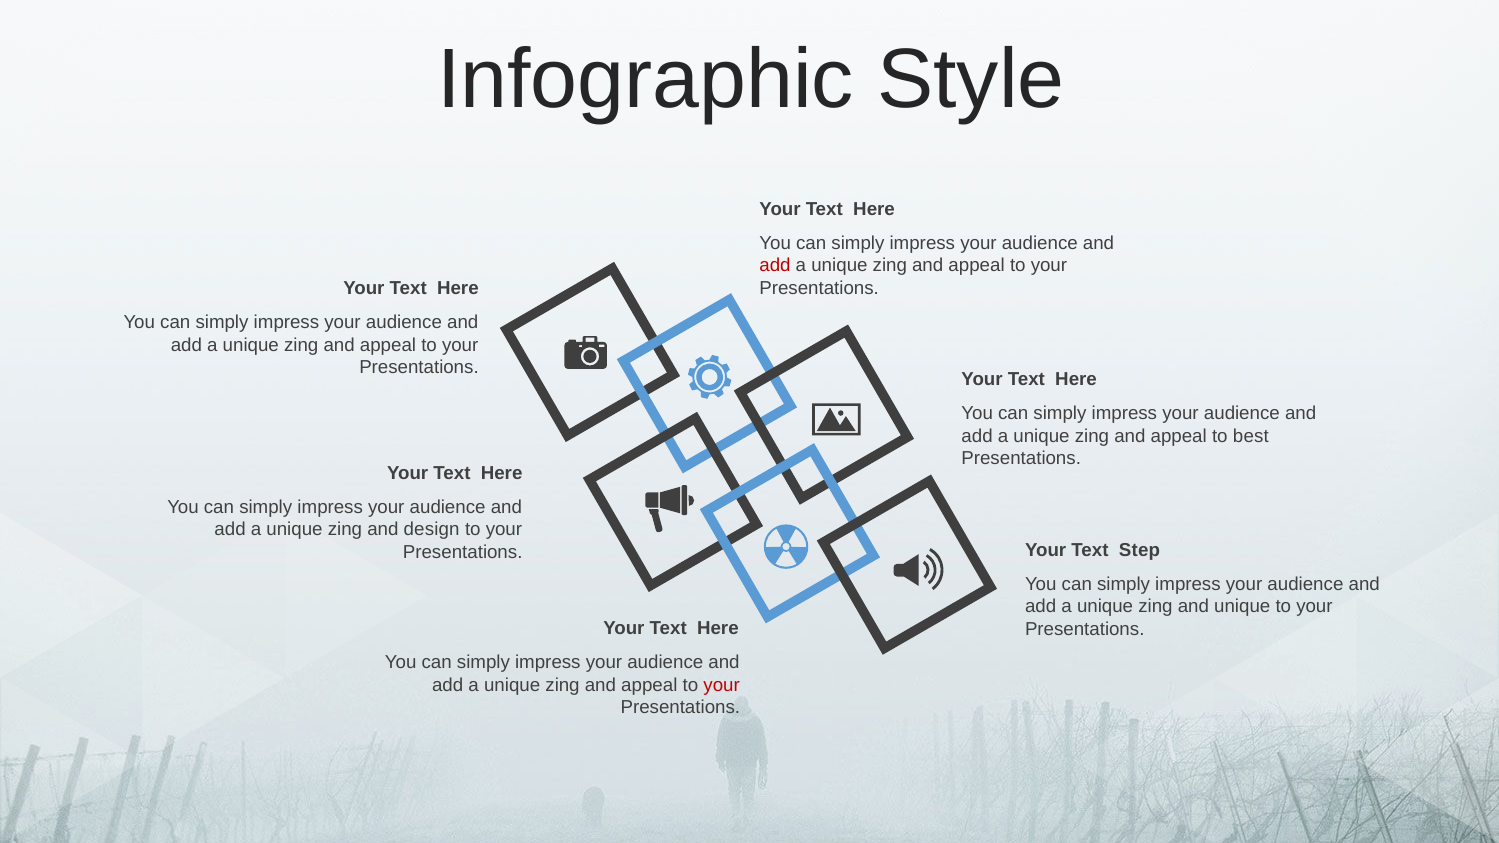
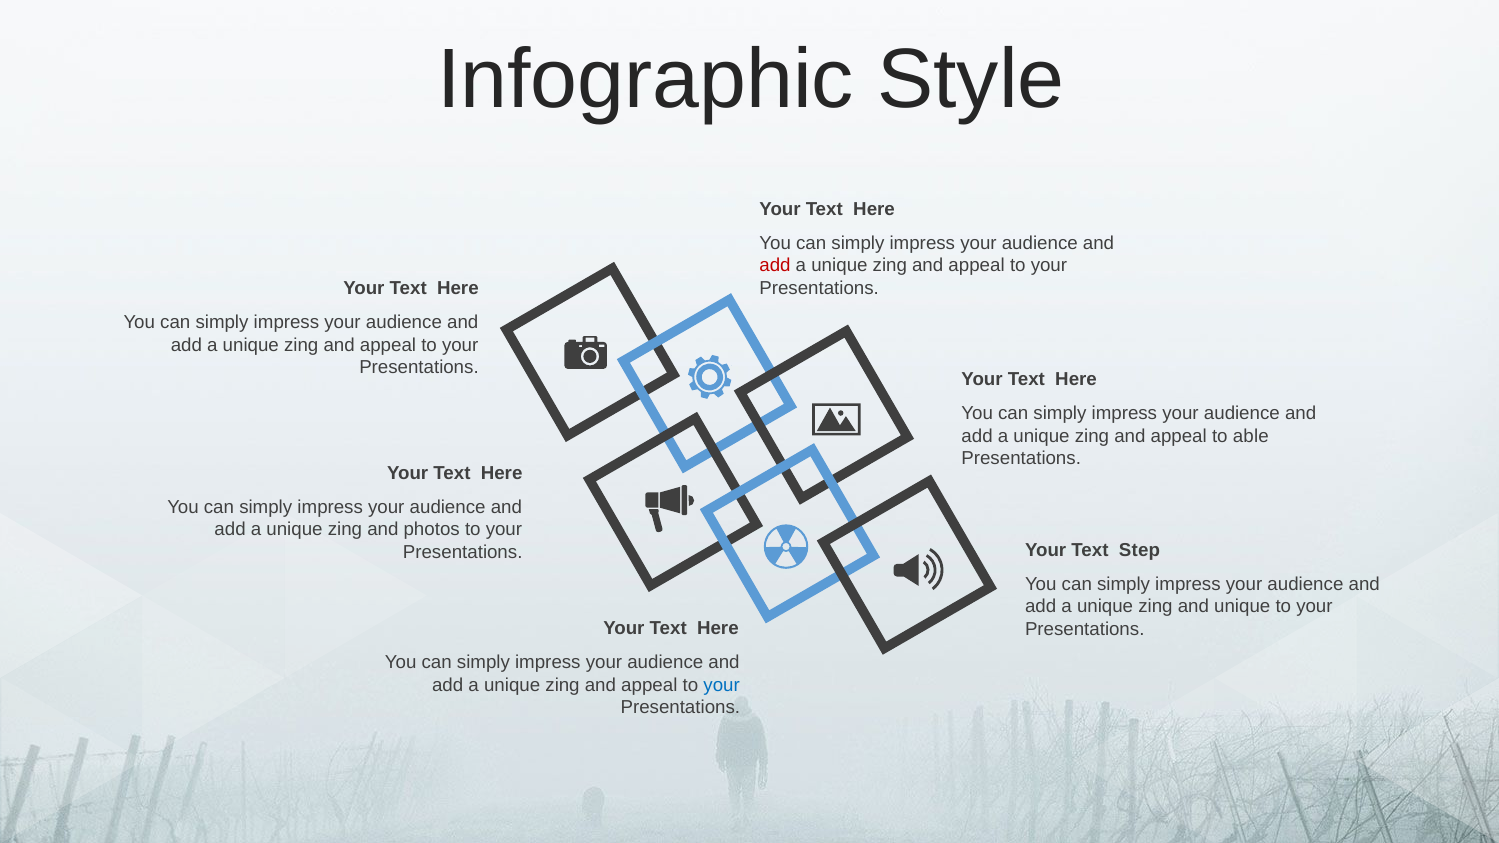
best: best -> able
design: design -> photos
your at (722, 685) colour: red -> blue
